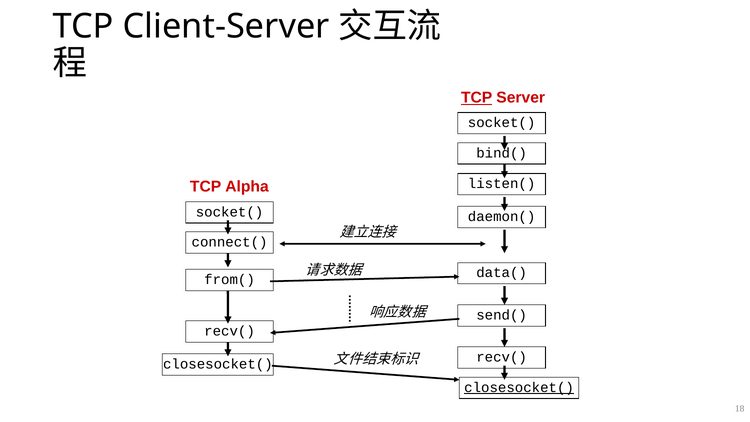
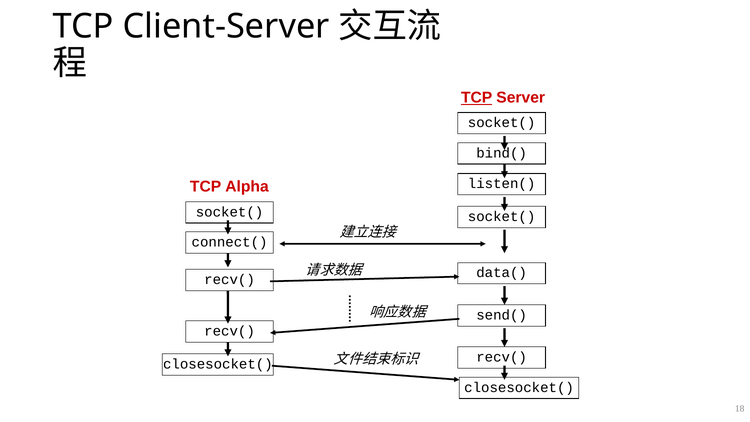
daemon( at (502, 217): daemon( -> socket(
from( at (230, 279): from( -> recv(
closesocket( at (519, 387) underline: present -> none
